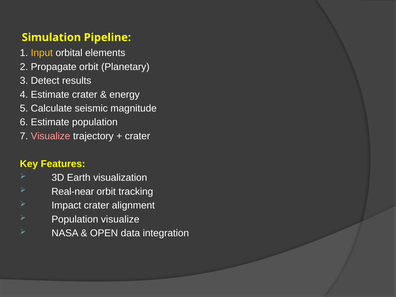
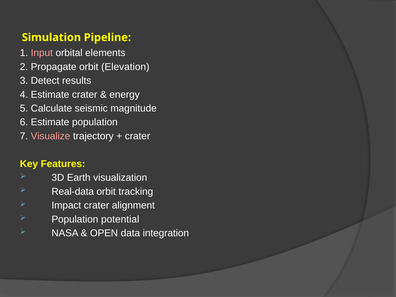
Input colour: yellow -> pink
Planetary: Planetary -> Elevation
Real-near: Real-near -> Real-data
Population visualize: visualize -> potential
